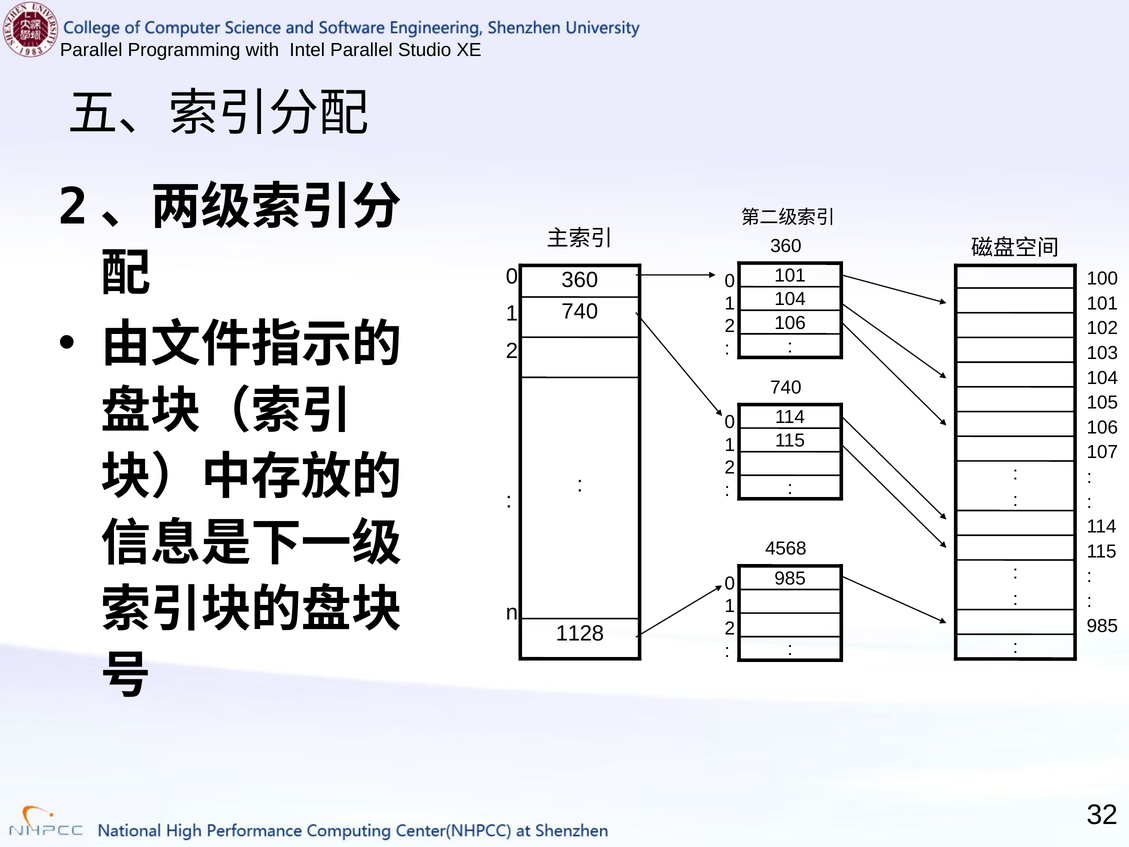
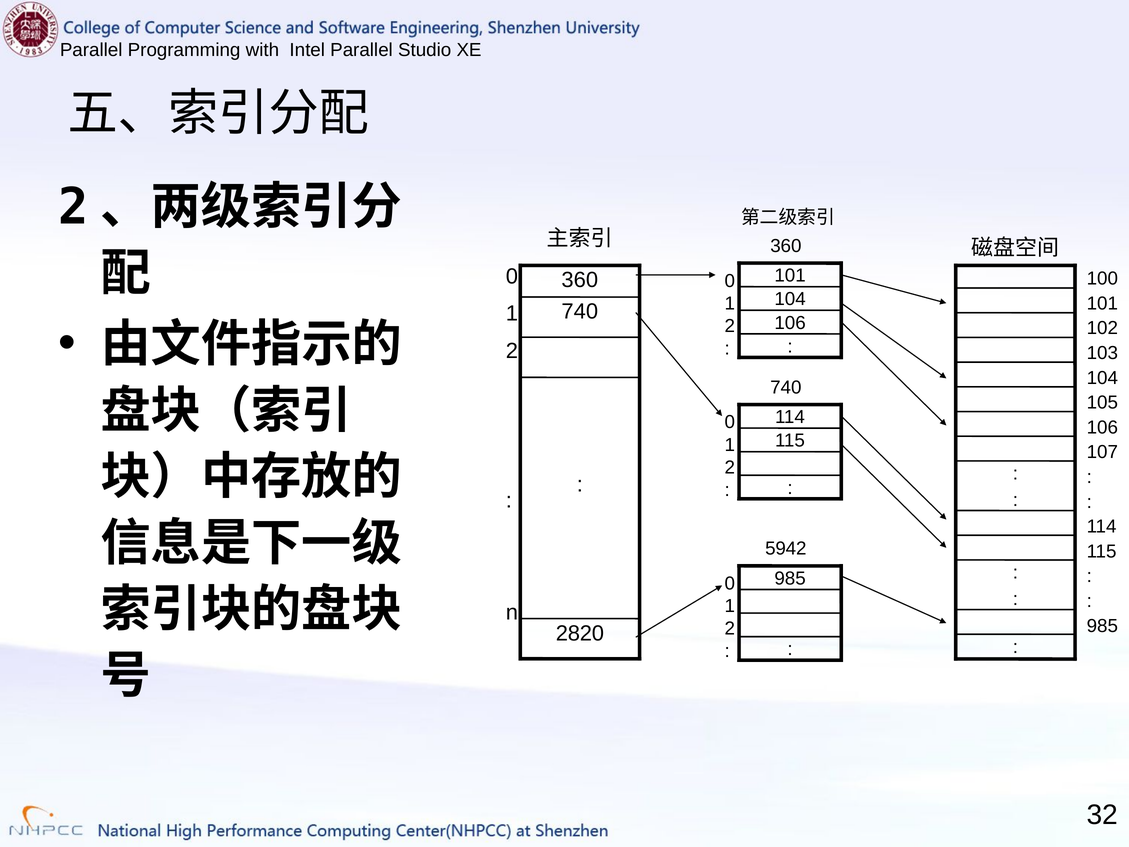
4568: 4568 -> 5942
1128: 1128 -> 2820
